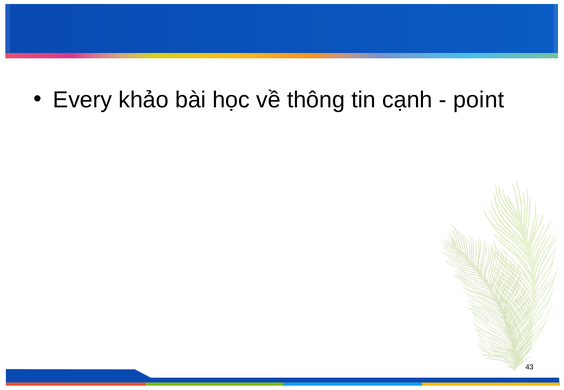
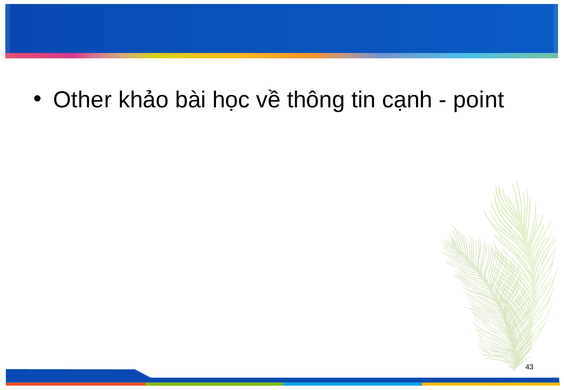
Every: Every -> Other
